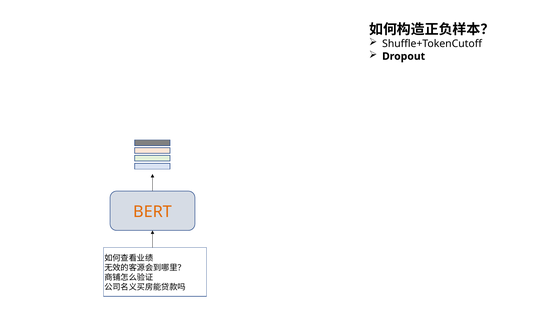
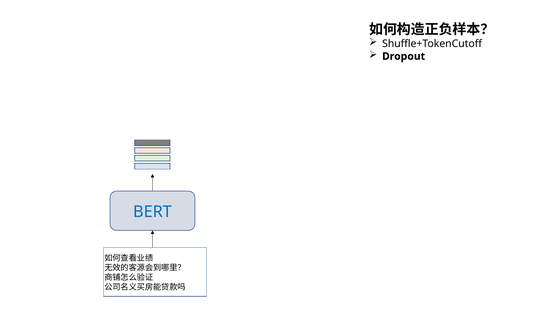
BERT colour: orange -> blue
